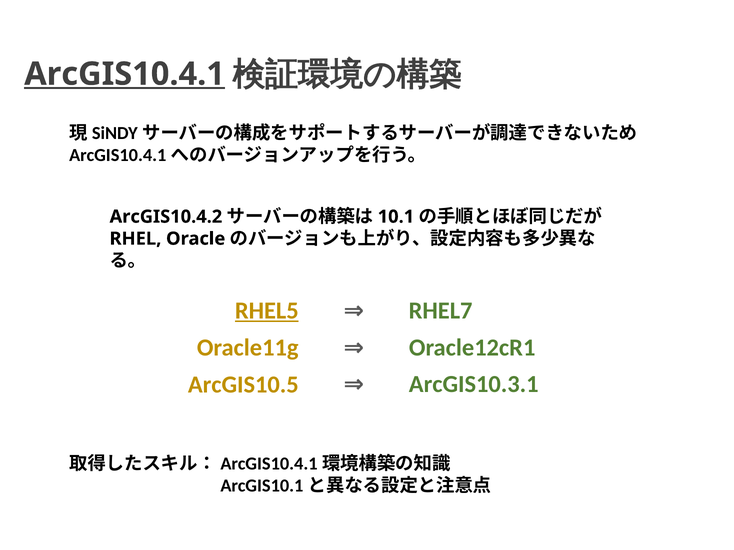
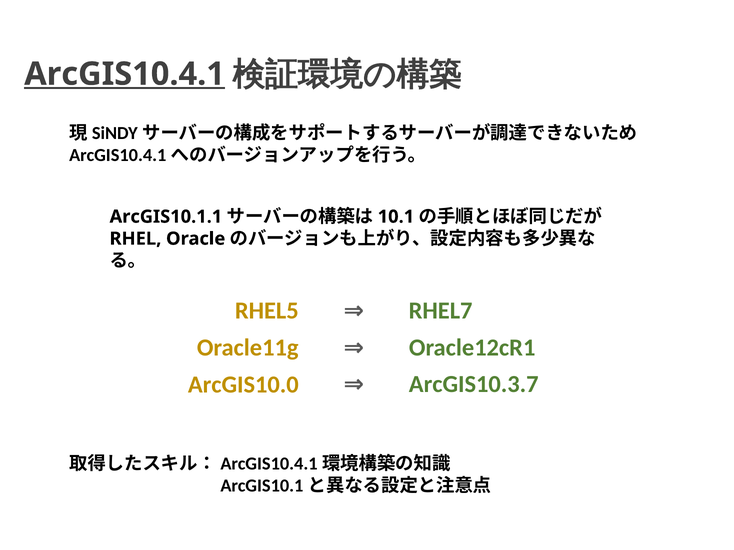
ArcGIS10.4.2: ArcGIS10.4.2 -> ArcGIS10.1.1
RHEL5 underline: present -> none
ArcGIS10.3.1: ArcGIS10.3.1 -> ArcGIS10.3.7
ArcGIS10.5: ArcGIS10.5 -> ArcGIS10.0
